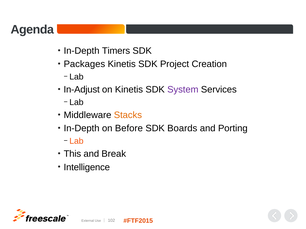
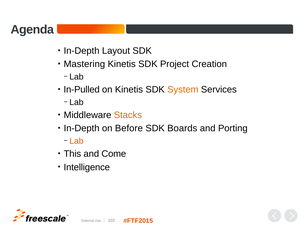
Timers: Timers -> Layout
Packages: Packages -> Mastering
In-Adjust: In-Adjust -> In-Pulled
System colour: purple -> orange
Break: Break -> Come
